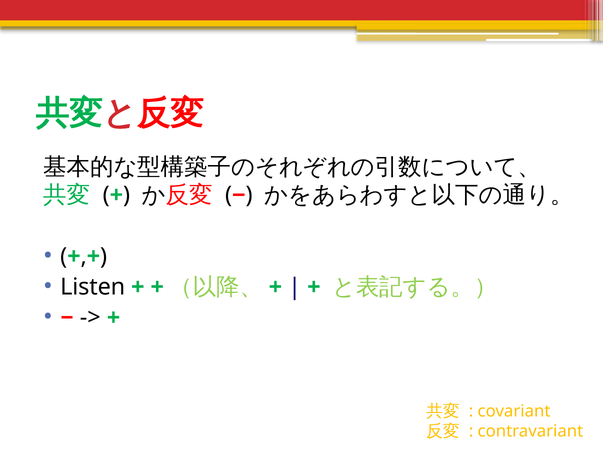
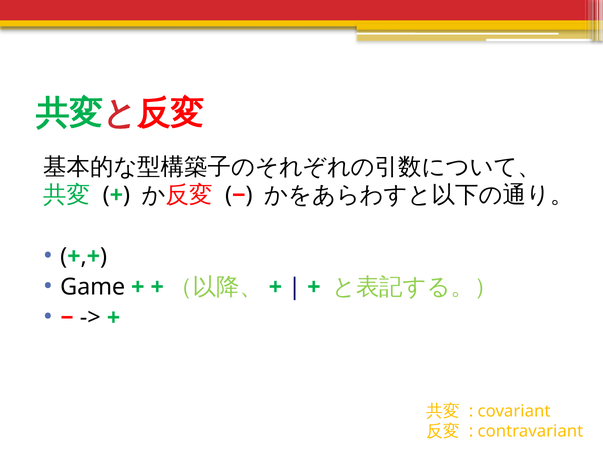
Listen: Listen -> Game
